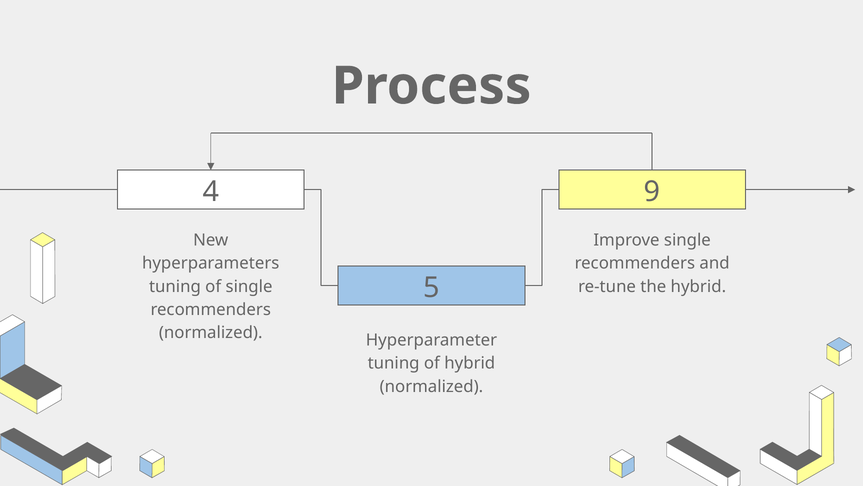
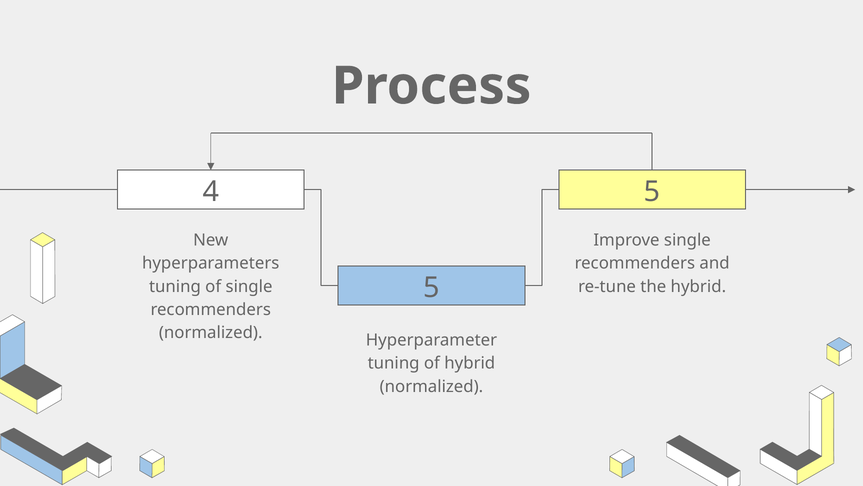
4 9: 9 -> 5
